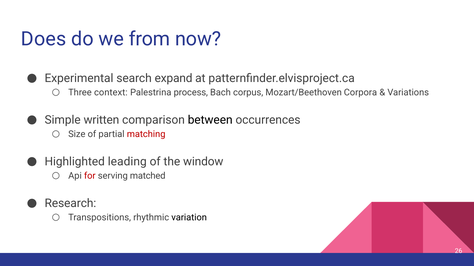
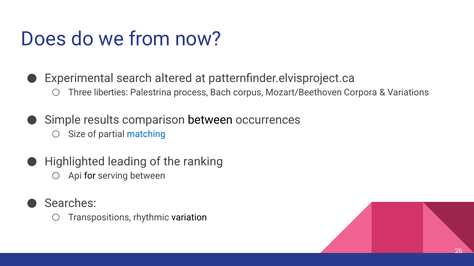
expand: expand -> altered
context: context -> liberties
written: written -> results
matching colour: red -> blue
window: window -> ranking
for colour: red -> black
serving matched: matched -> between
Research: Research -> Searches
